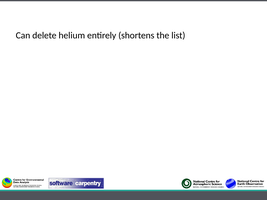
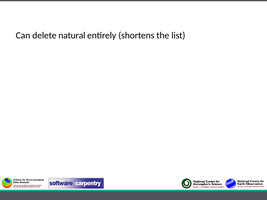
helium: helium -> natural
